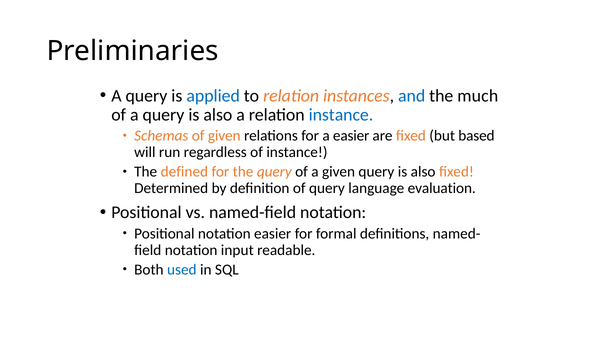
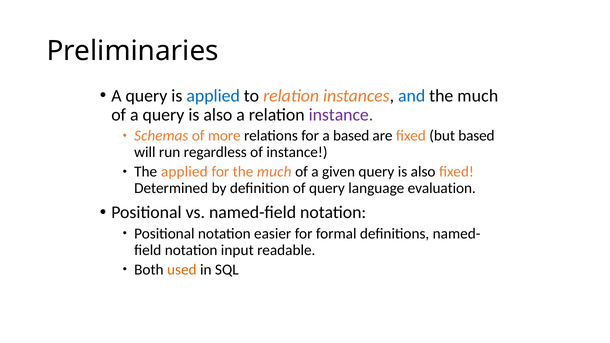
instance at (341, 115) colour: blue -> purple
of given: given -> more
a easier: easier -> based
The defined: defined -> applied
for the query: query -> much
used colour: blue -> orange
